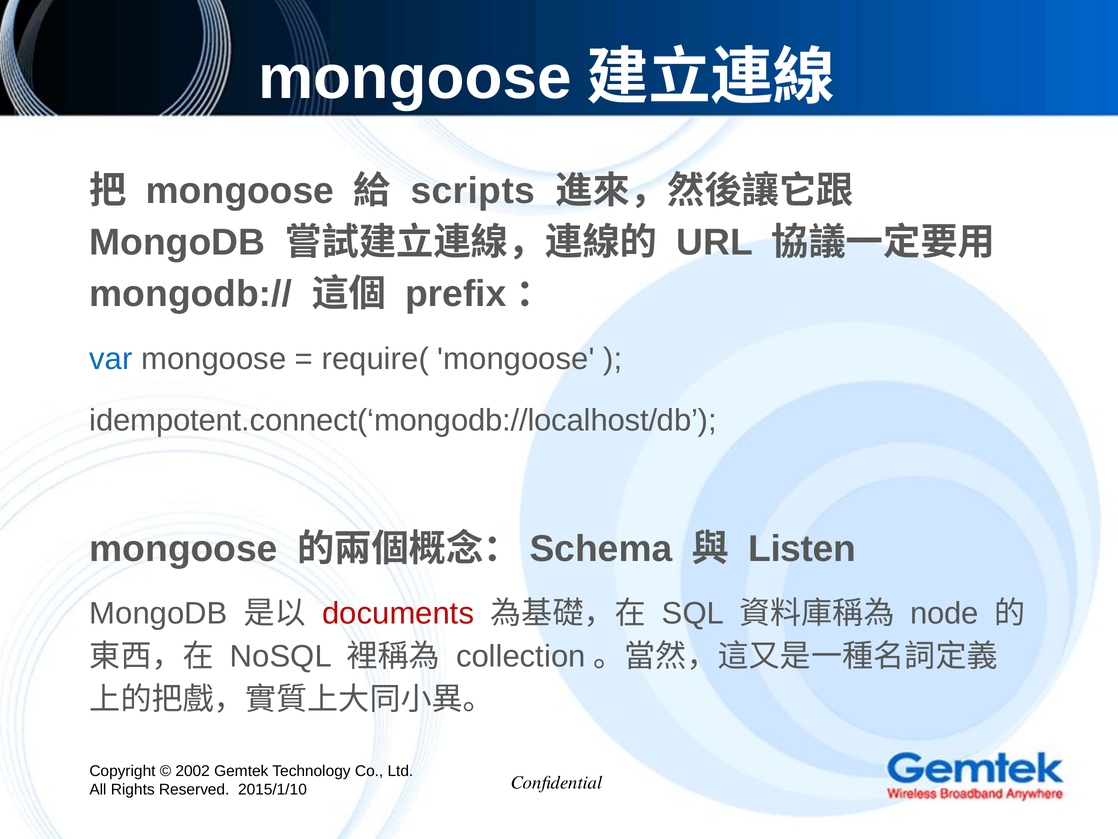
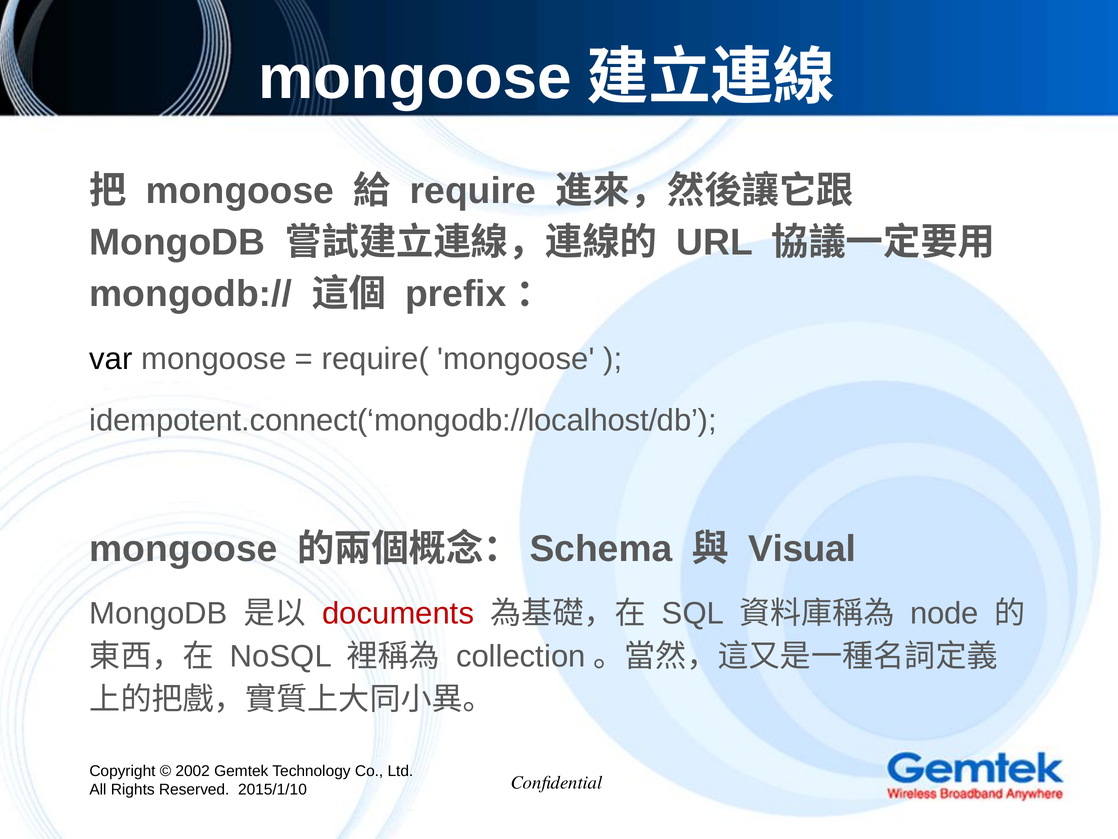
scripts: scripts -> require
var colour: blue -> black
Listen: Listen -> Visual
